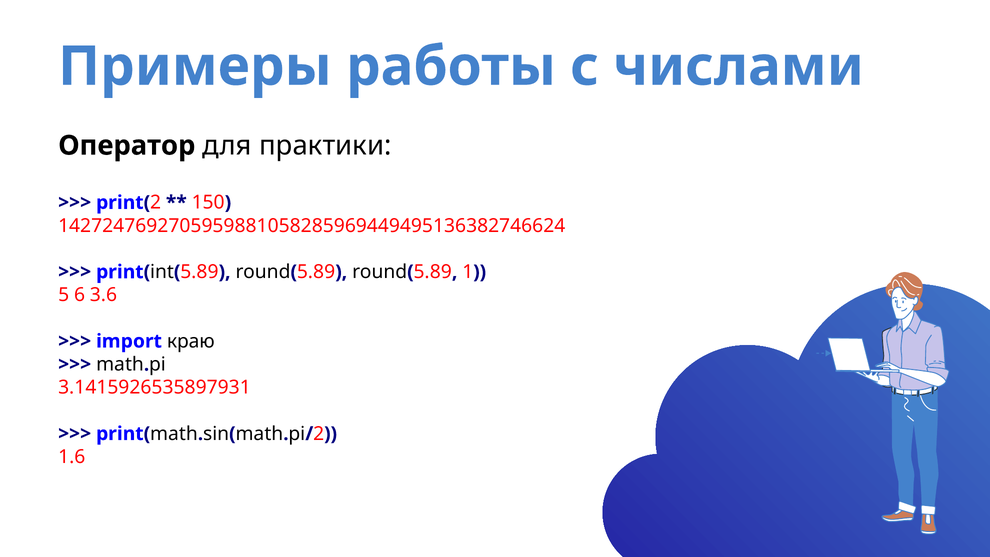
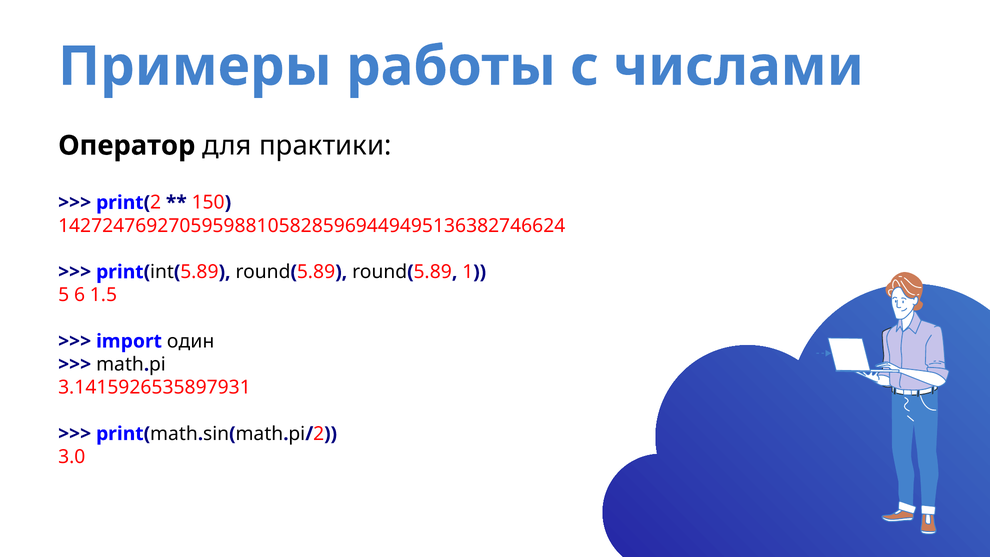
3.6: 3.6 -> 1.5
краю: краю -> один
1.6: 1.6 -> 3.0
